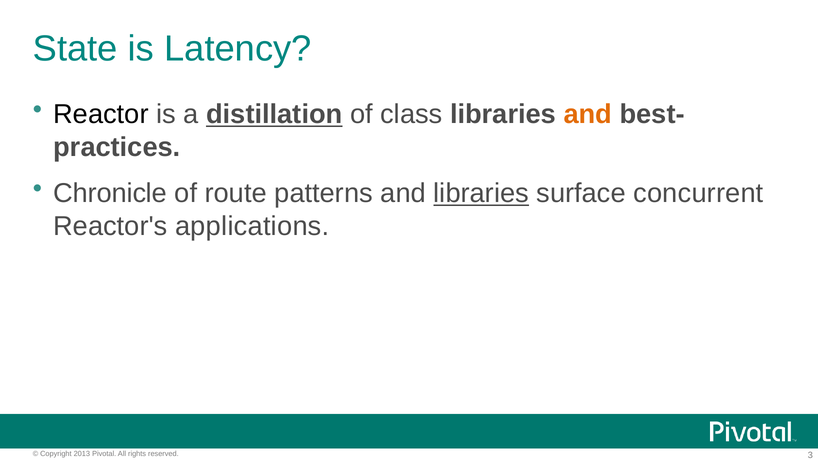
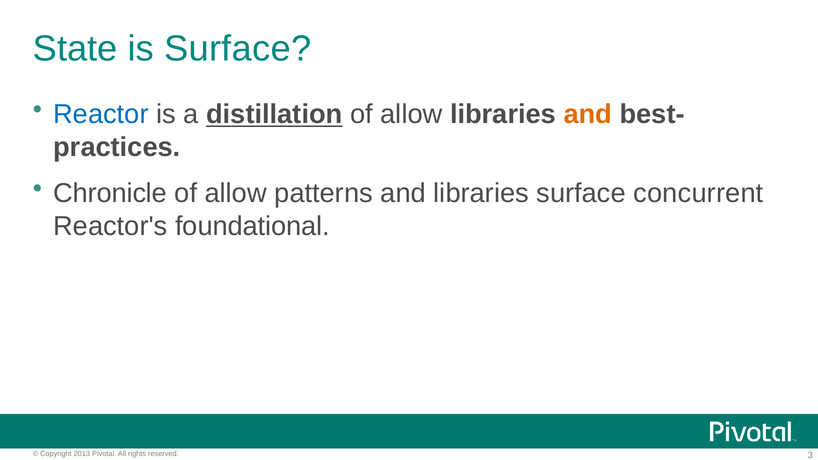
is Latency: Latency -> Surface
Reactor colour: black -> blue
class at (411, 114): class -> allow
route at (236, 193): route -> allow
libraries at (481, 193) underline: present -> none
applications: applications -> foundational
